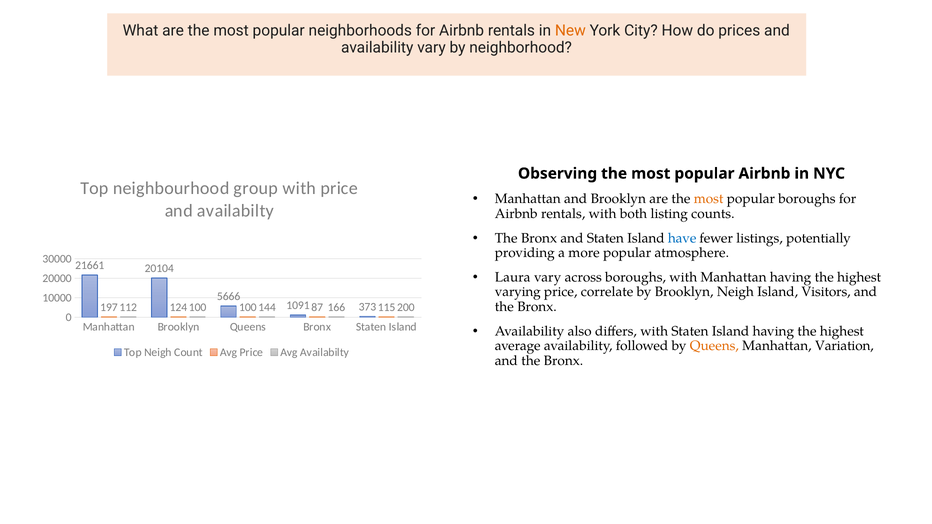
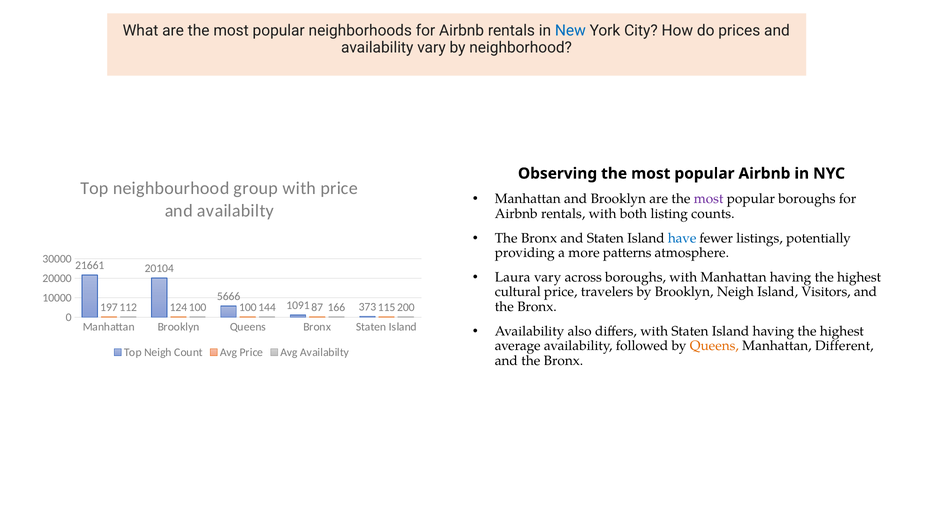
New colour: orange -> blue
most at (709, 199) colour: orange -> purple
more popular: popular -> patterns
varying: varying -> cultural
correlate: correlate -> travelers
Variation: Variation -> Different
